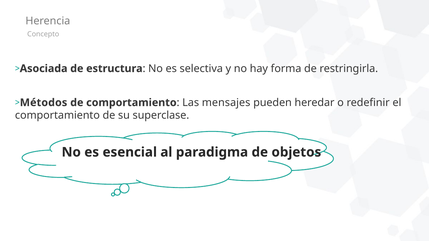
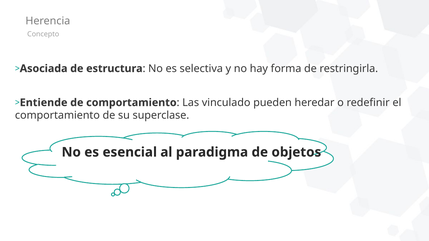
Métodos: Métodos -> Entiende
mensajes: mensajes -> vinculado
